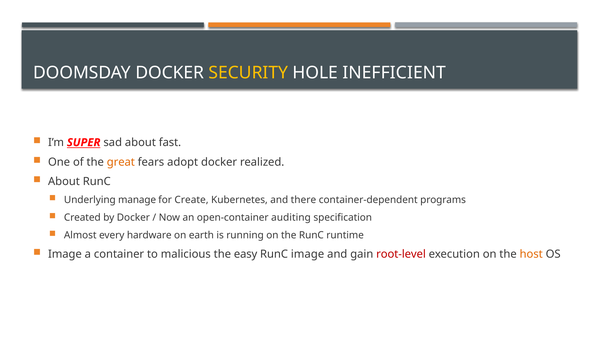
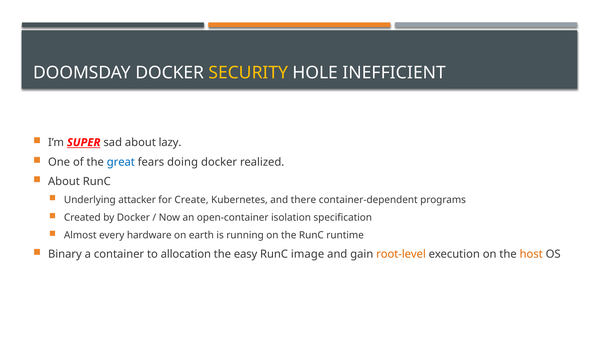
fast: fast -> lazy
great colour: orange -> blue
adopt: adopt -> doing
manage: manage -> attacker
auditing: auditing -> isolation
Image at (65, 254): Image -> Binary
malicious: malicious -> allocation
root-level colour: red -> orange
